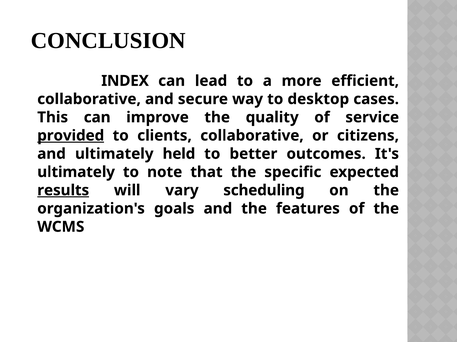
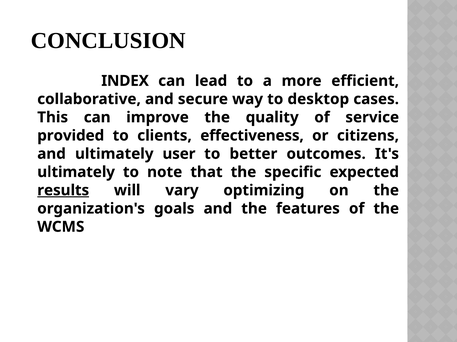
provided underline: present -> none
clients collaborative: collaborative -> effectiveness
held: held -> user
scheduling: scheduling -> optimizing
